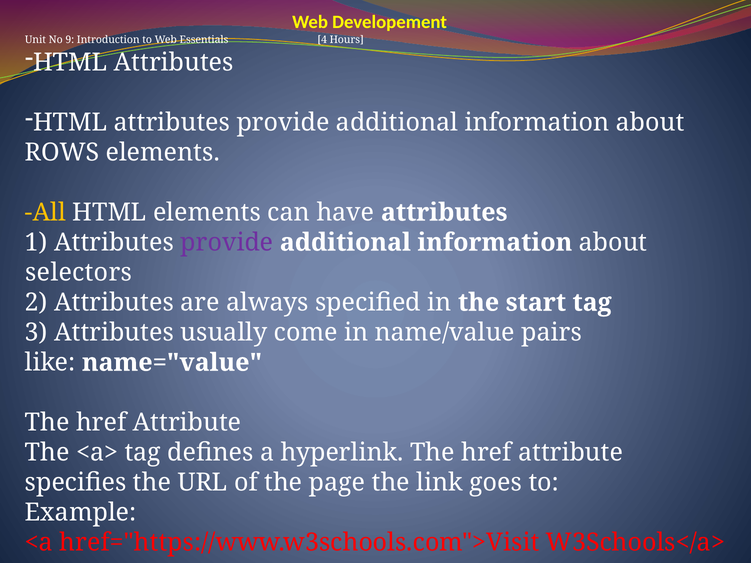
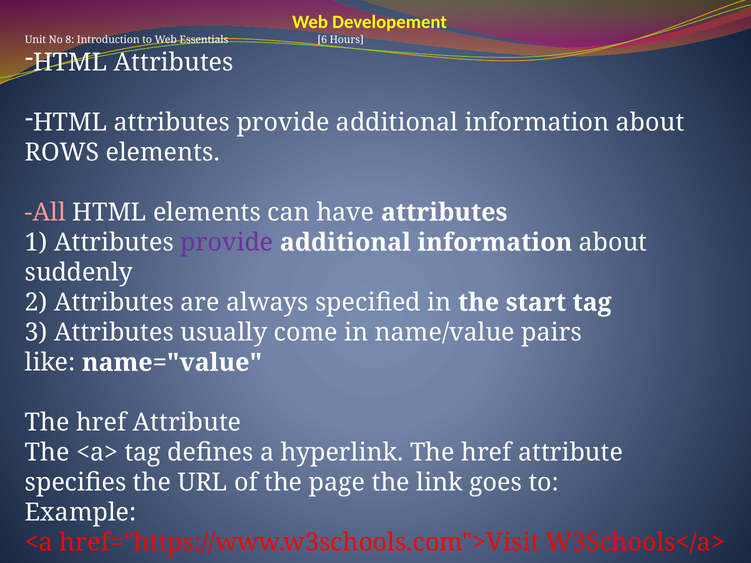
9: 9 -> 8
4: 4 -> 6
All colour: yellow -> pink
selectors: selectors -> suddenly
